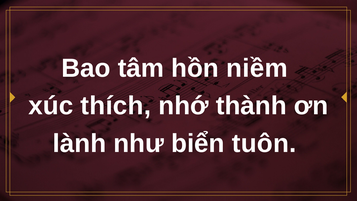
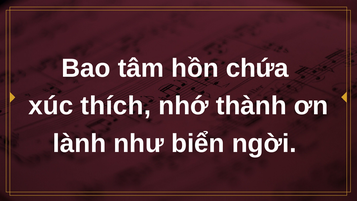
niềm: niềm -> chứa
tuôn: tuôn -> ngời
